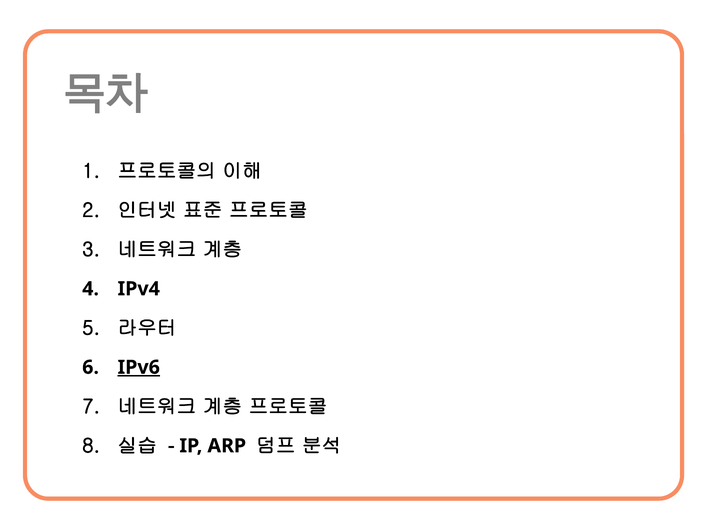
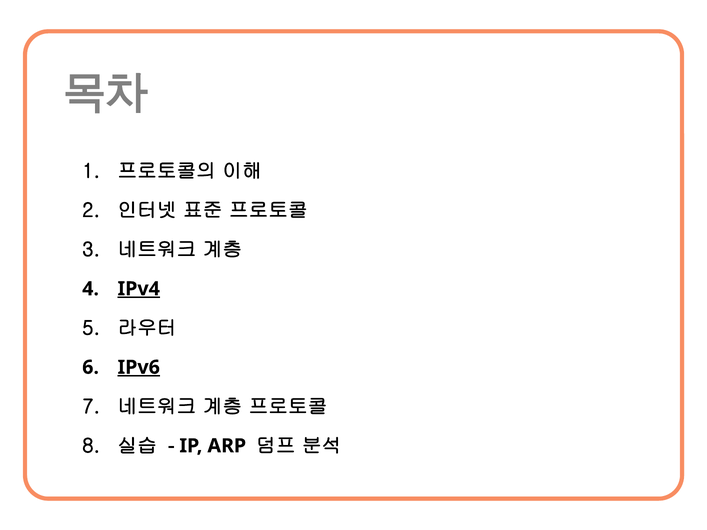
IPv4 underline: none -> present
